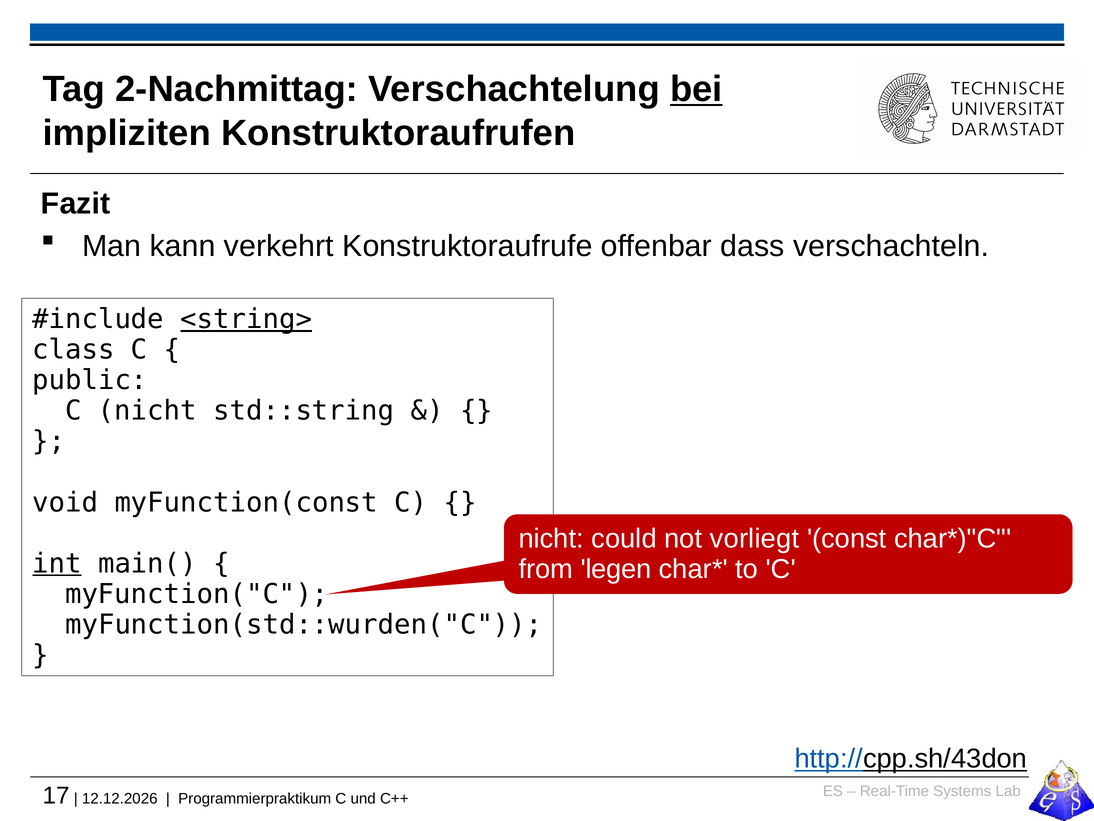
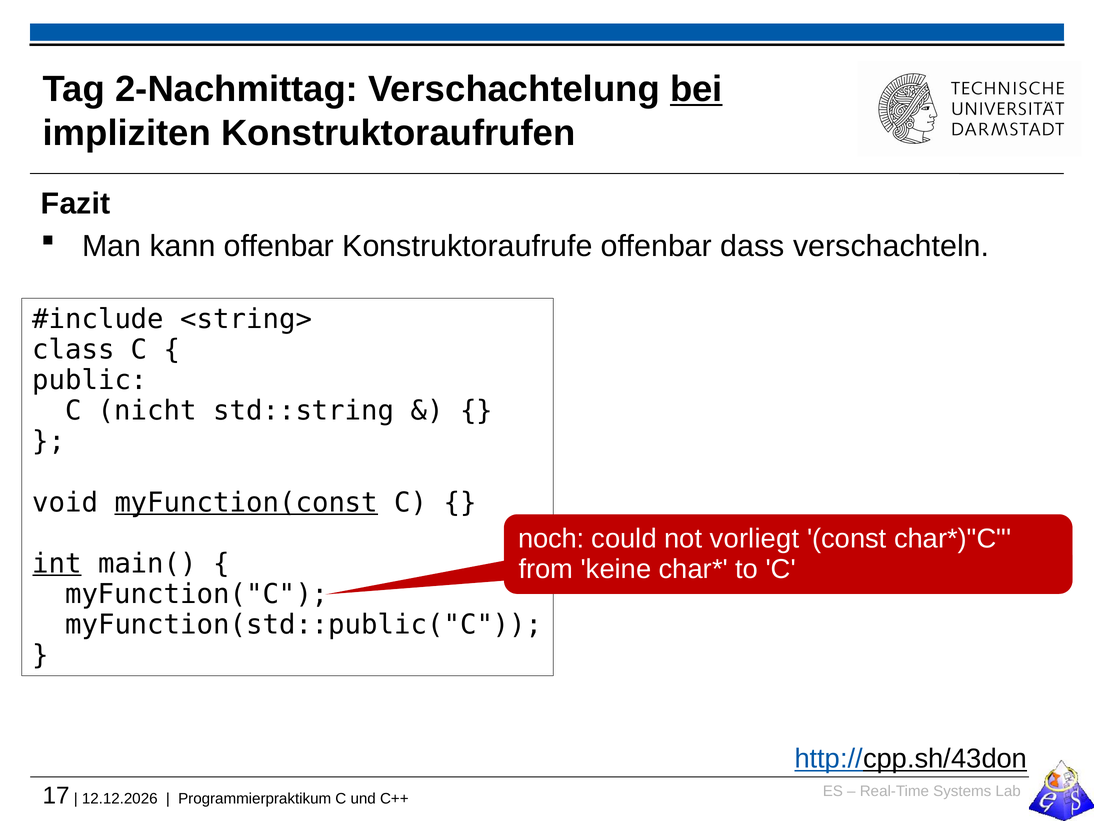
kann verkehrt: verkehrt -> offenbar
<string> underline: present -> none
myFunction(const underline: none -> present
nicht at (551, 539): nicht -> noch
legen: legen -> keine
myFunction(std::wurden("C: myFunction(std::wurden("C -> myFunction(std::public("C
